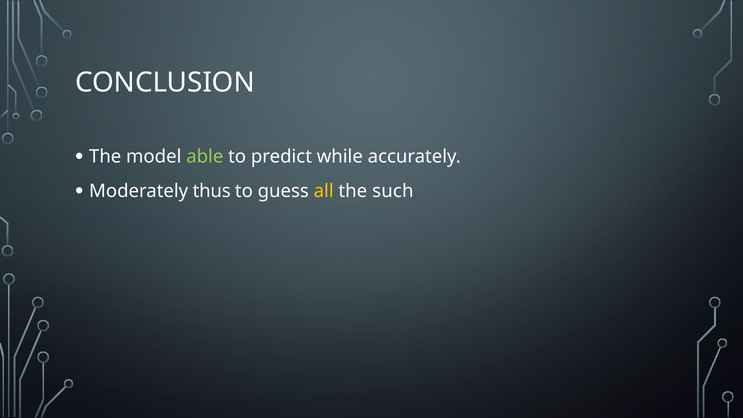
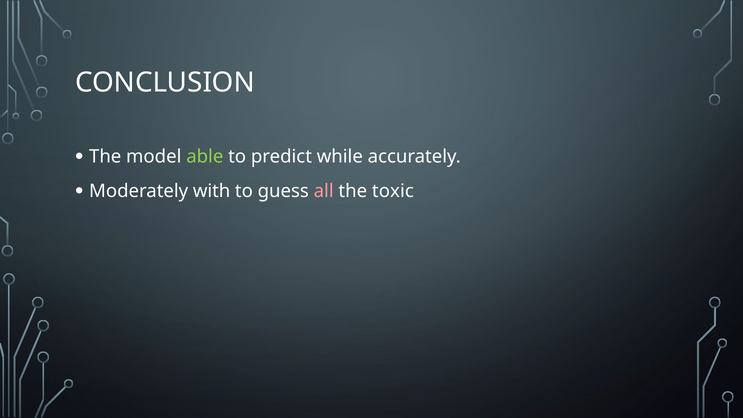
thus: thus -> with
all colour: yellow -> pink
such: such -> toxic
